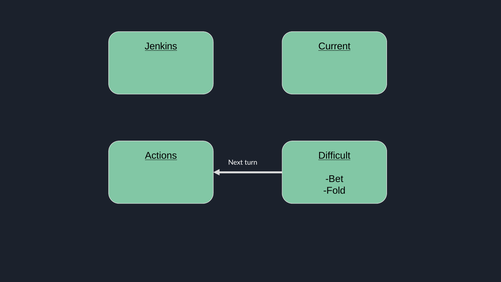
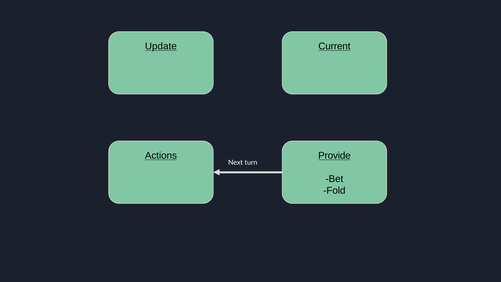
Jenkins: Jenkins -> Update
Difficult: Difficult -> Provide
